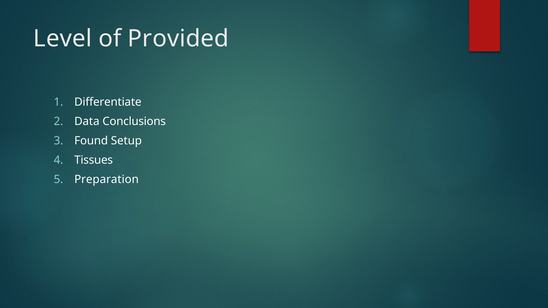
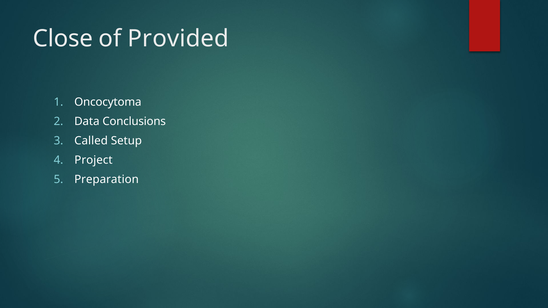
Level: Level -> Close
Differentiate: Differentiate -> Oncocytoma
Found: Found -> Called
Tissues: Tissues -> Project
